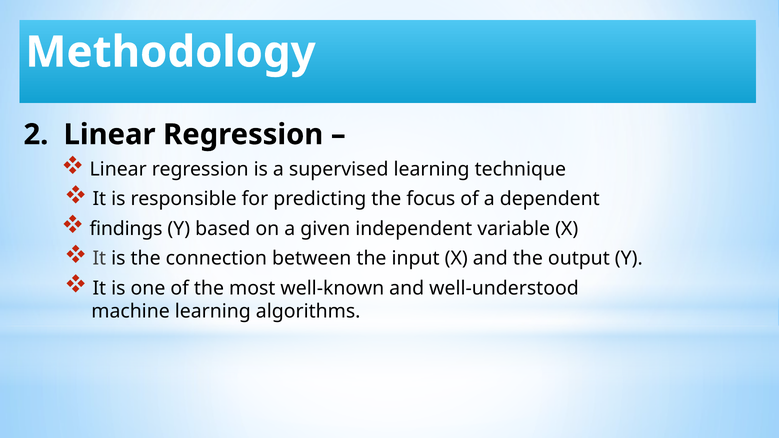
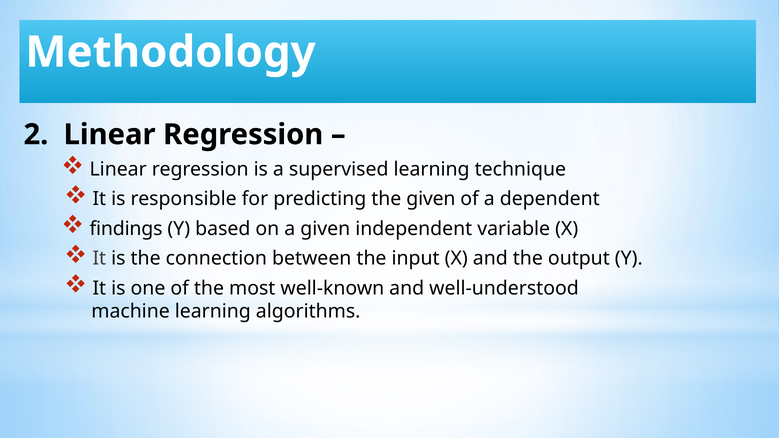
the focus: focus -> given
